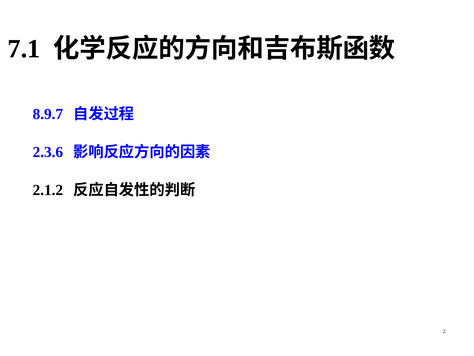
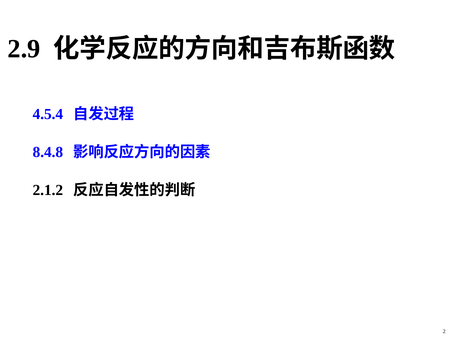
7.1: 7.1 -> 2.9
8.9.7: 8.9.7 -> 4.5.4
2.3.6: 2.3.6 -> 8.4.8
